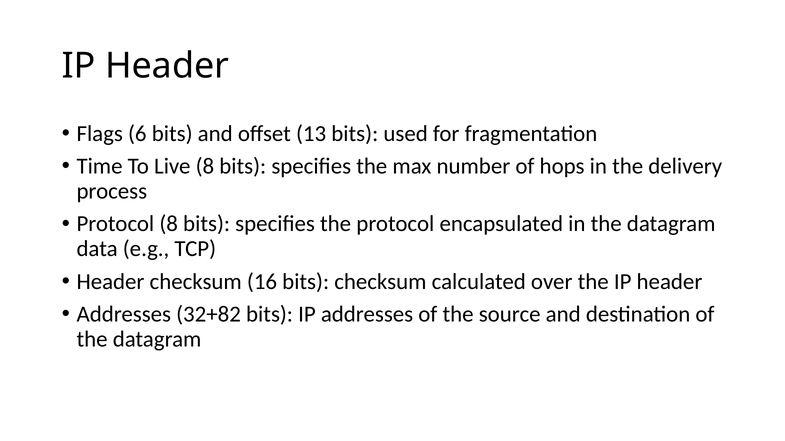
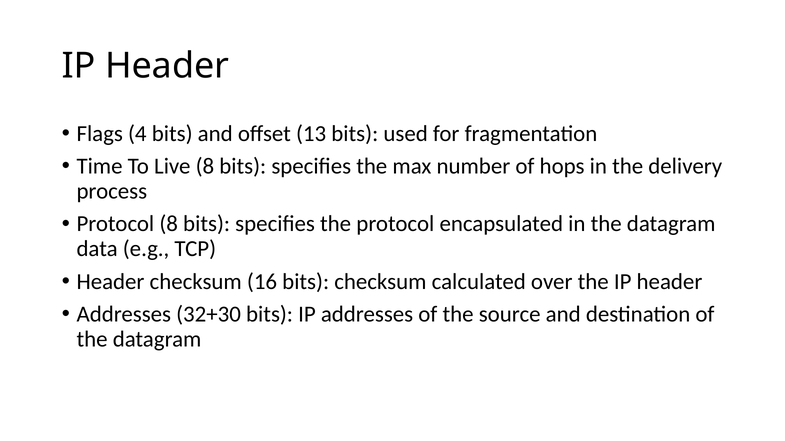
6: 6 -> 4
32+82: 32+82 -> 32+30
